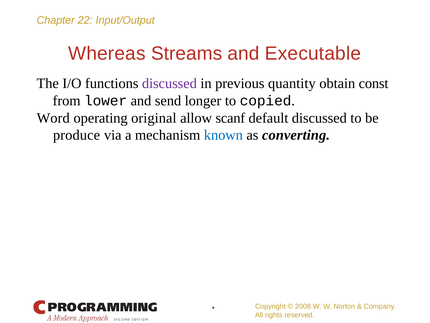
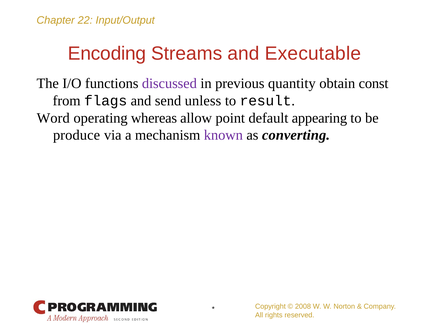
Whereas: Whereas -> Encoding
lower: lower -> flags
longer: longer -> unless
copied: copied -> result
original: original -> whereas
scanf: scanf -> point
default discussed: discussed -> appearing
known colour: blue -> purple
